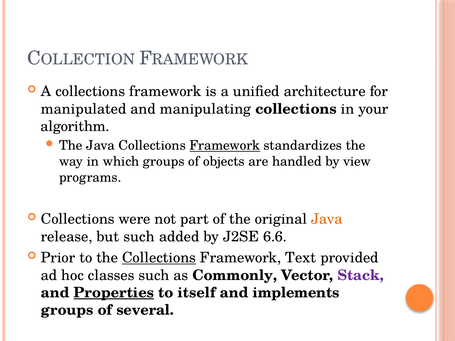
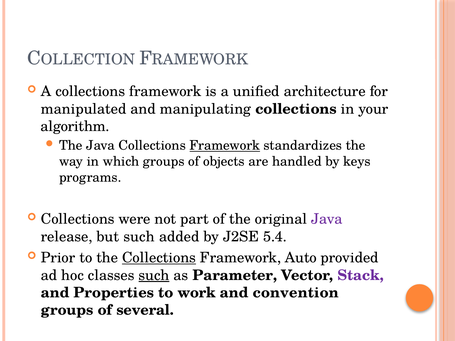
view: view -> keys
Java at (327, 219) colour: orange -> purple
6.6: 6.6 -> 5.4
Text: Text -> Auto
such at (154, 275) underline: none -> present
Commonly: Commonly -> Parameter
Properties underline: present -> none
itself: itself -> work
implements: implements -> convention
